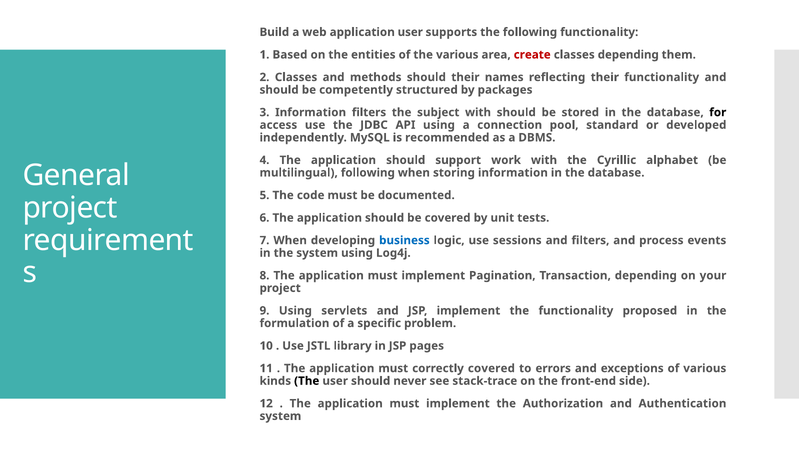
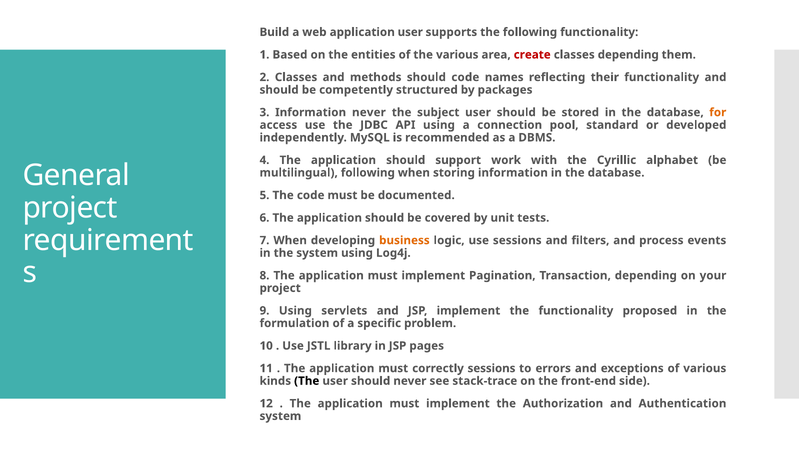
should their: their -> code
Information filters: filters -> never
subject with: with -> user
for colour: black -> orange
business colour: blue -> orange
correctly covered: covered -> sessions
